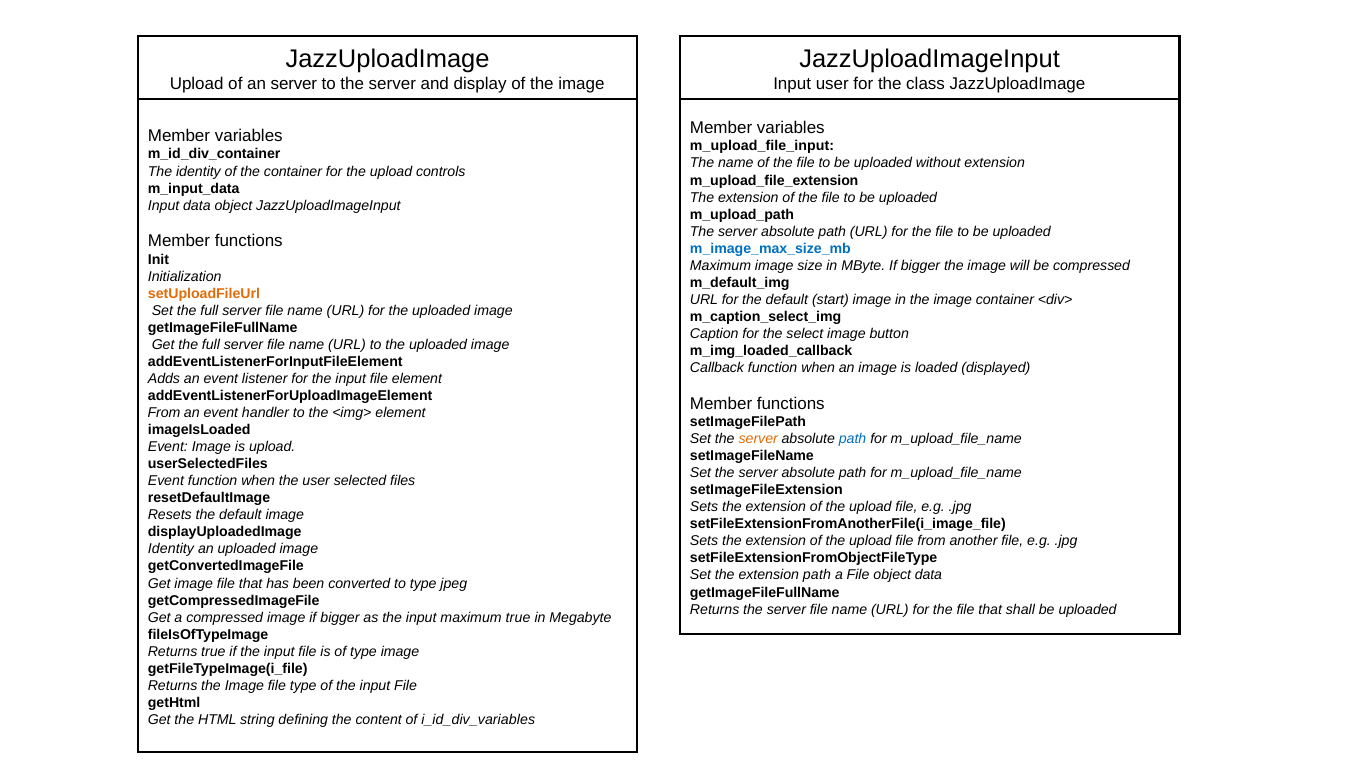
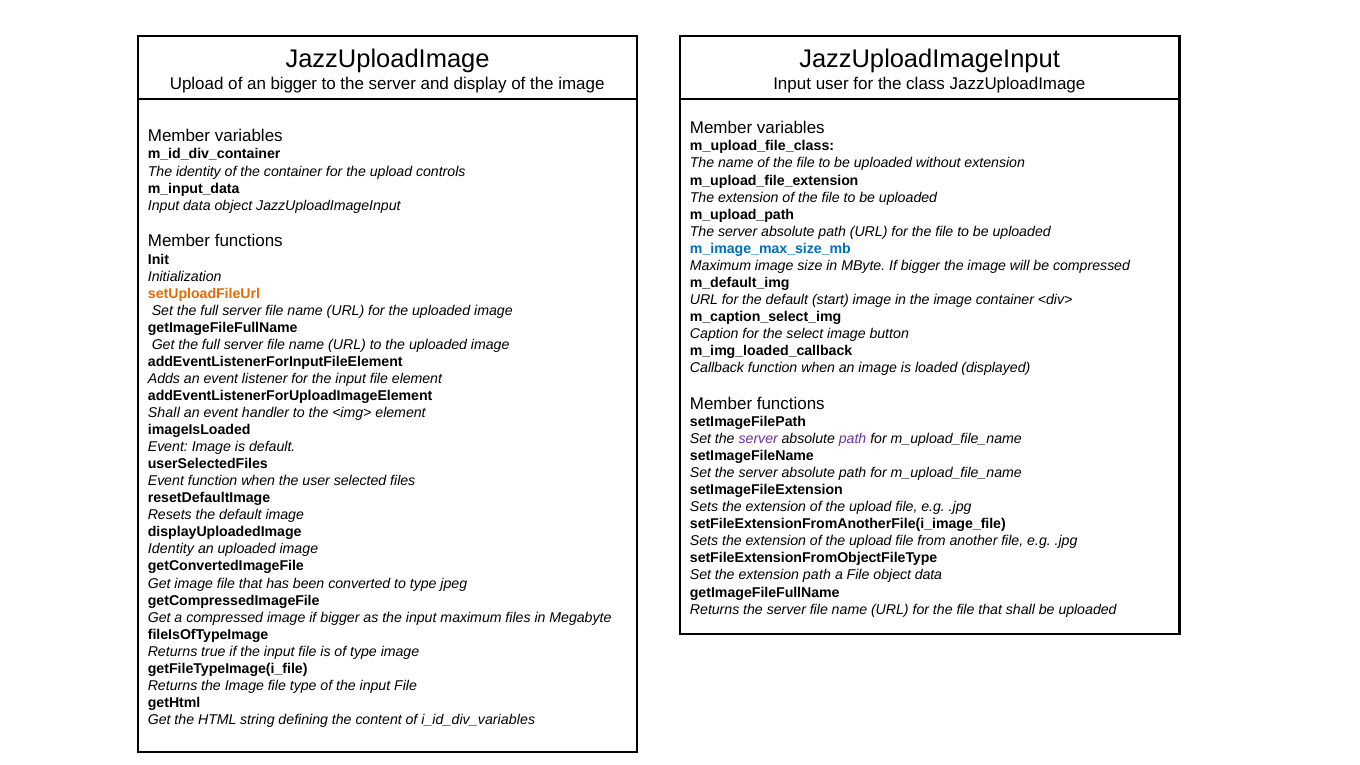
an server: server -> bigger
m_upload_file_input: m_upload_file_input -> m_upload_file_class
From at (164, 413): From -> Shall
server at (758, 439) colour: orange -> purple
path at (853, 439) colour: blue -> purple
is upload: upload -> default
maximum true: true -> files
